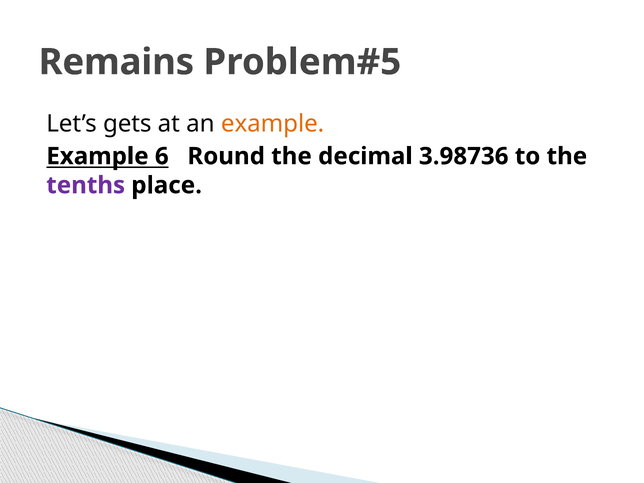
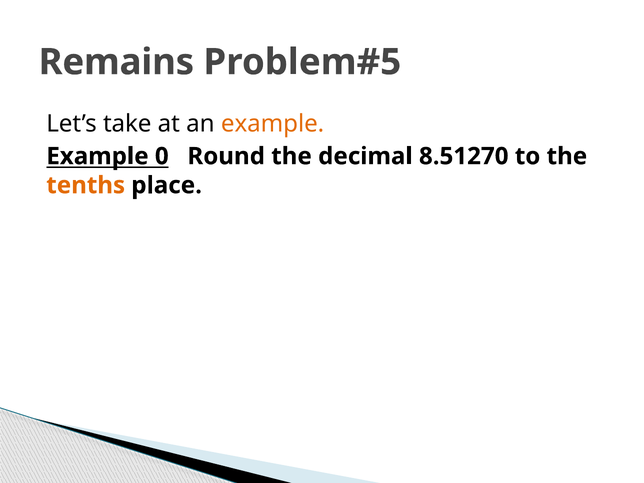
gets: gets -> take
6: 6 -> 0
3.98736: 3.98736 -> 8.51270
tenths colour: purple -> orange
